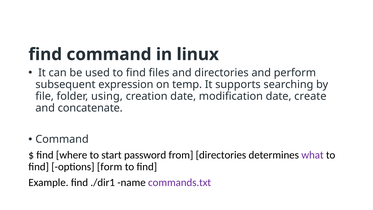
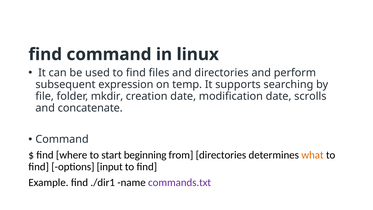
using: using -> mkdir
create: create -> scrolls
password: password -> beginning
what colour: purple -> orange
form: form -> input
